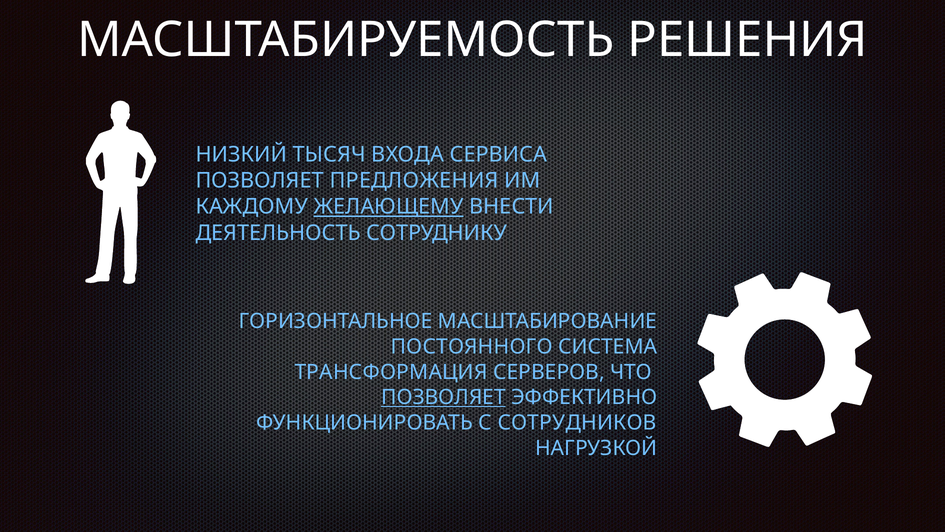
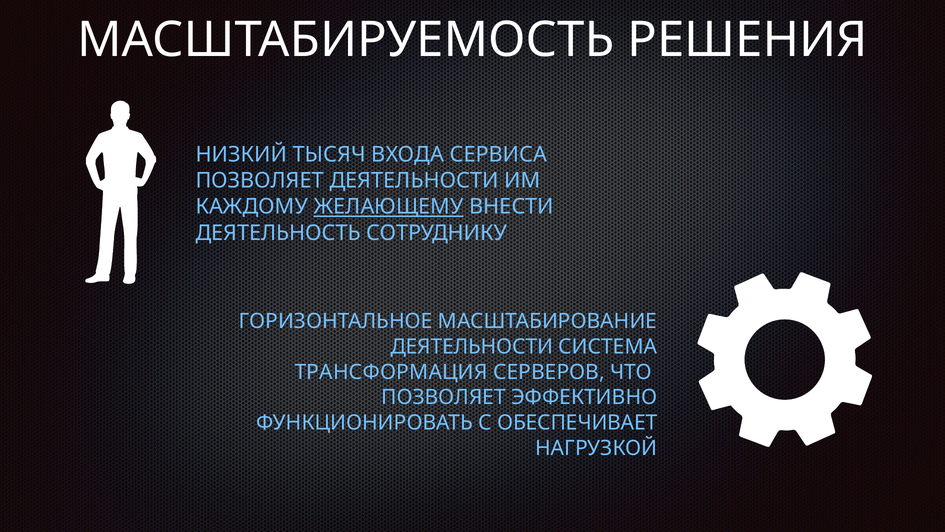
ПОЗВОЛЯЕТ ПРЕДЛОЖЕНИЯ: ПРЕДЛОЖЕНИЯ -> ДЕЯТЕЛЬНОСТИ
ПОСТОЯННОГО at (472, 347): ПОСТОЯННОГО -> ДЕЯТЕЛЬНОСТИ
ПОЗВОЛЯЕТ at (444, 397) underline: present -> none
СОТРУДНИКОВ: СОТРУДНИКОВ -> ОБЕСПЕЧИВАЕТ
